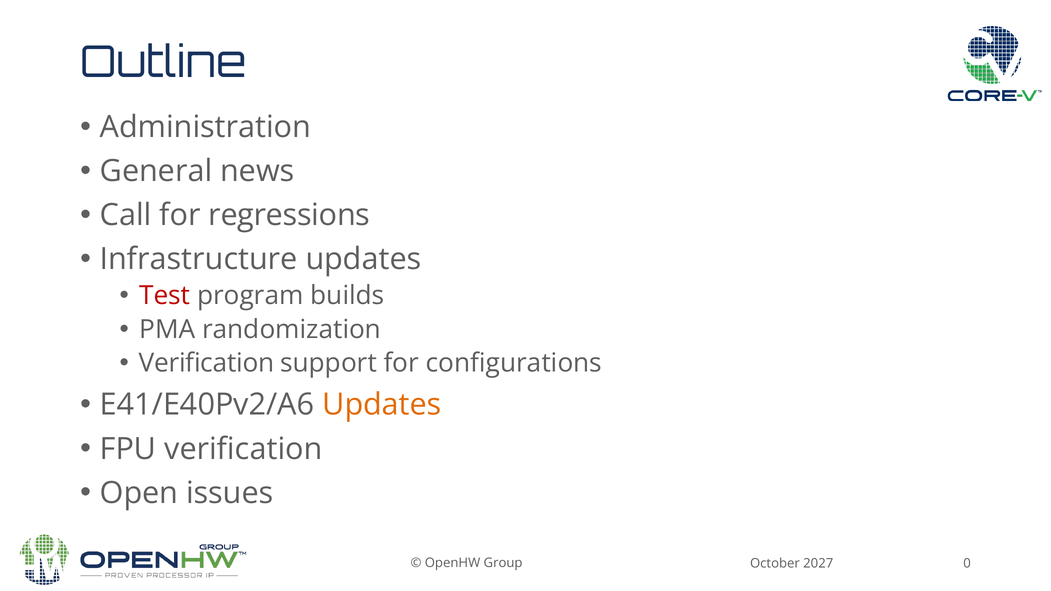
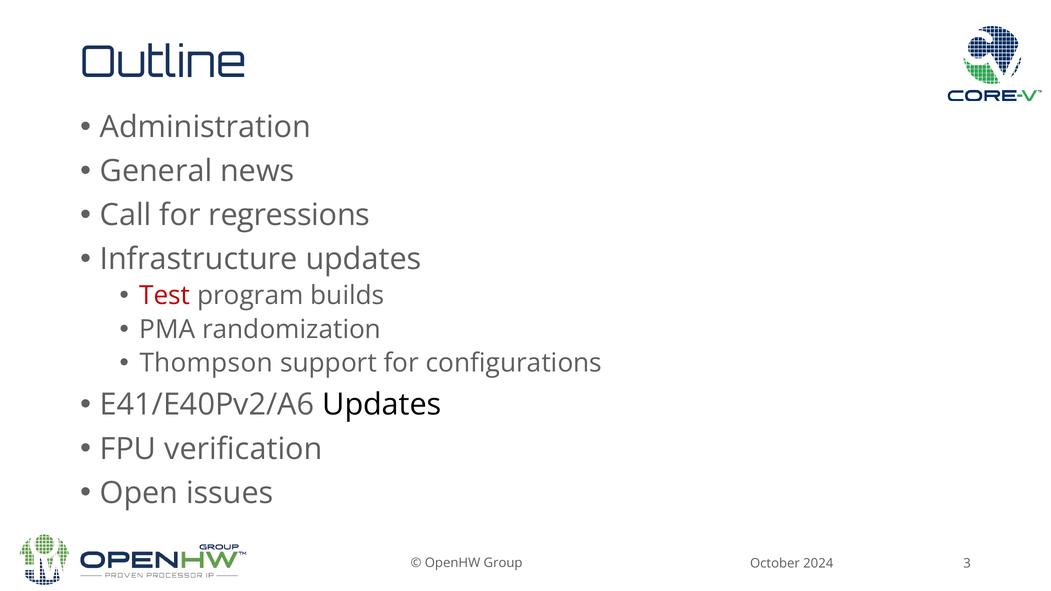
Verification at (206, 363): Verification -> Thompson
Updates at (382, 405) colour: orange -> black
0: 0 -> 3
2027: 2027 -> 2024
